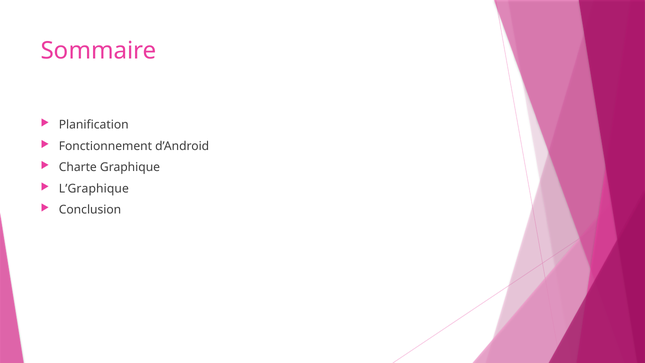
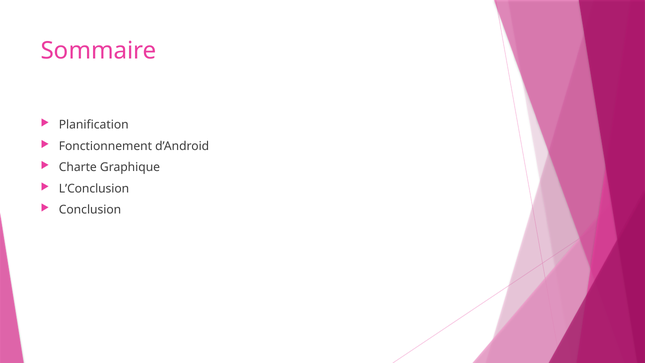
L’Graphique: L’Graphique -> L’Conclusion
